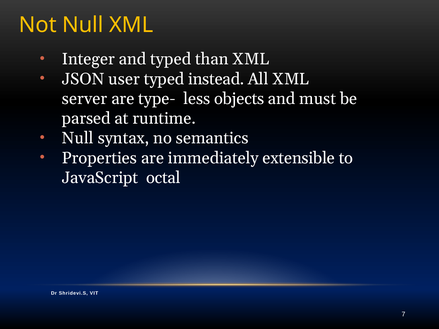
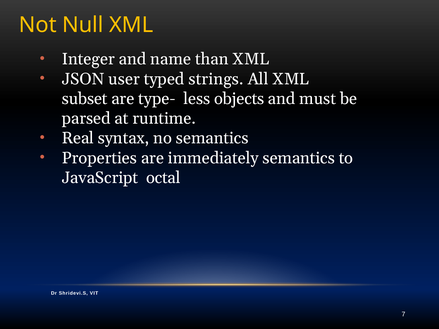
and typed: typed -> name
instead: instead -> strings
server: server -> subset
Null at (78, 138): Null -> Real
immediately extensible: extensible -> semantics
